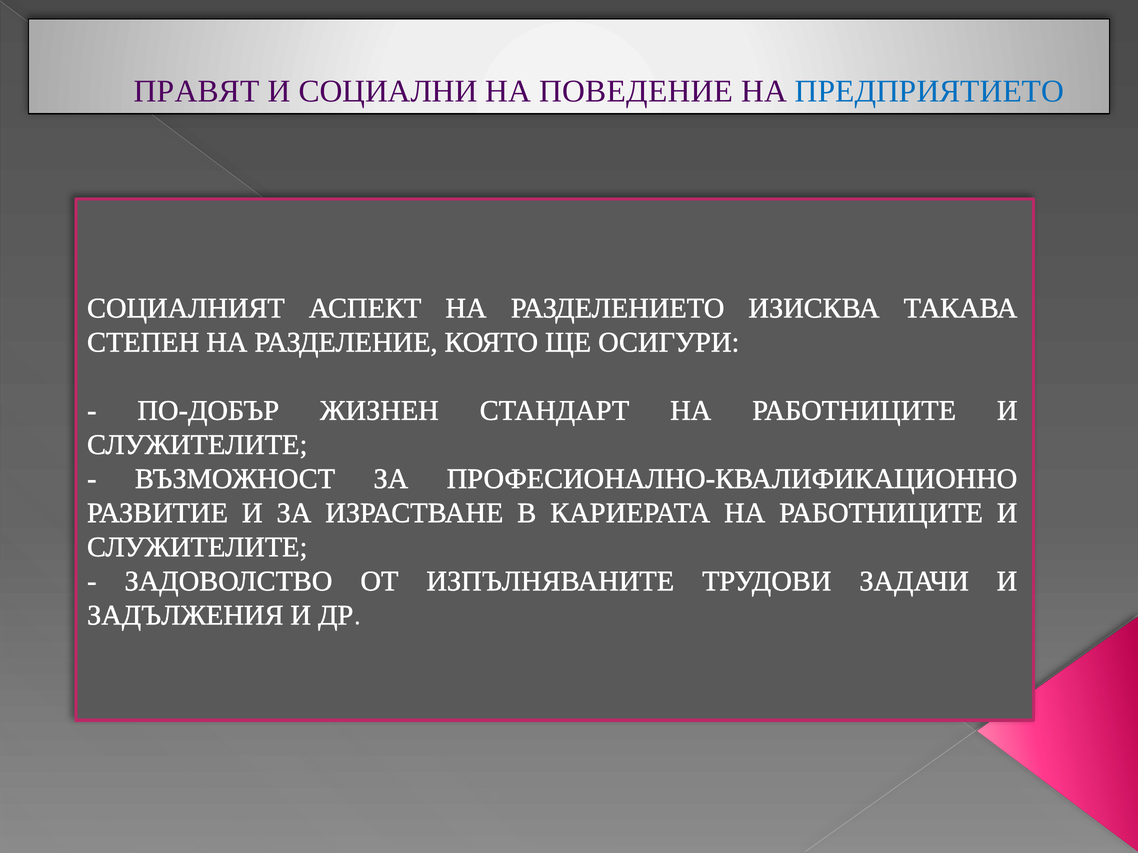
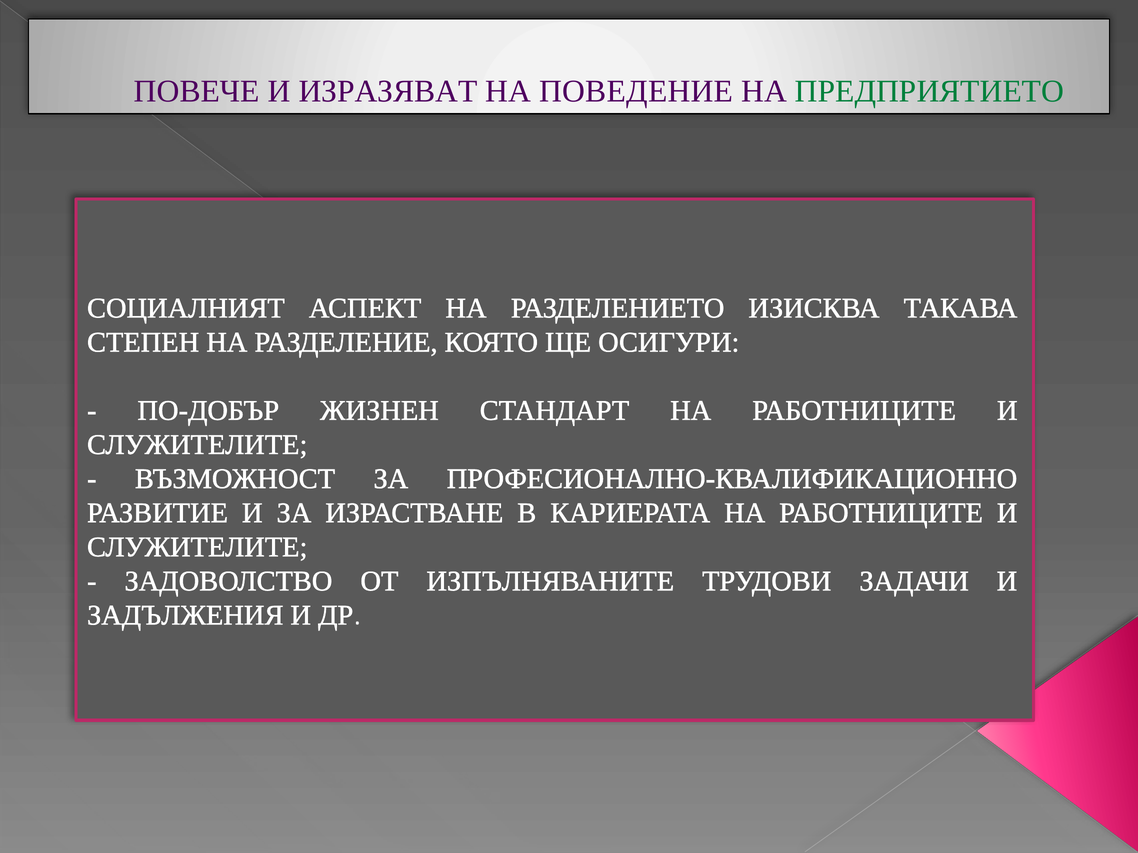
ПРАВЯТ: ПРАВЯТ -> ПОВЕЧЕ
СОЦИАЛНИ: СОЦИАЛНИ -> ИЗРАЗЯВАТ
ПРЕДПРИЯТИЕТО colour: blue -> green
